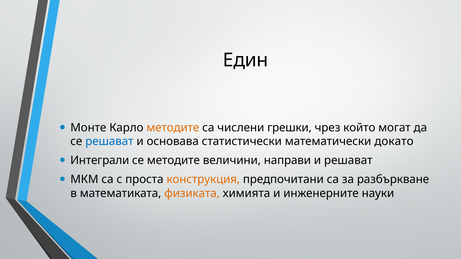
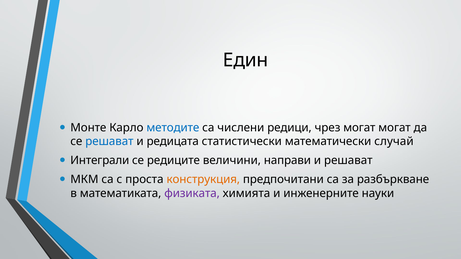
методите at (173, 128) colour: orange -> blue
грешки: грешки -> редици
чрез който: който -> могат
основава: основава -> редицата
докато: докато -> случай
се методите: методите -> редиците
физиката colour: orange -> purple
